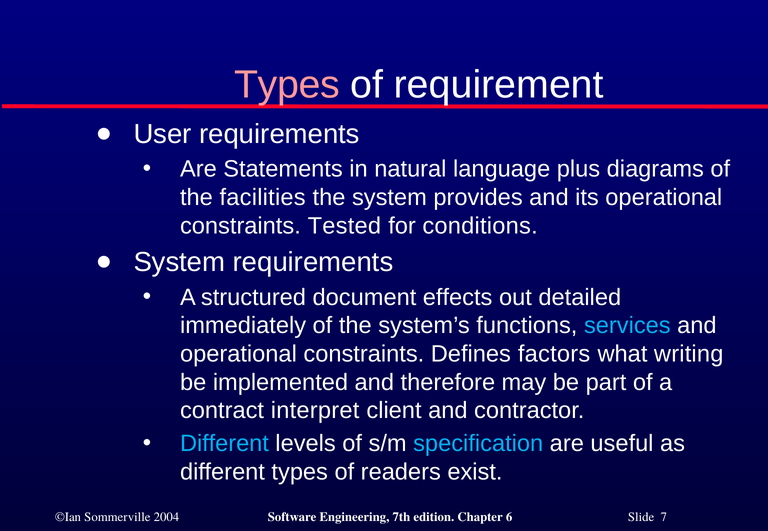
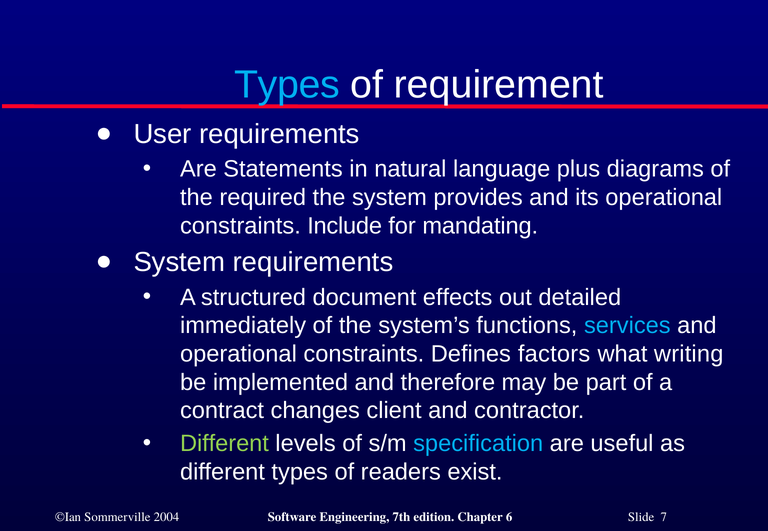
Types at (287, 85) colour: pink -> light blue
facilities: facilities -> required
Tested: Tested -> Include
conditions: conditions -> mandating
interpret: interpret -> changes
Different at (224, 444) colour: light blue -> light green
